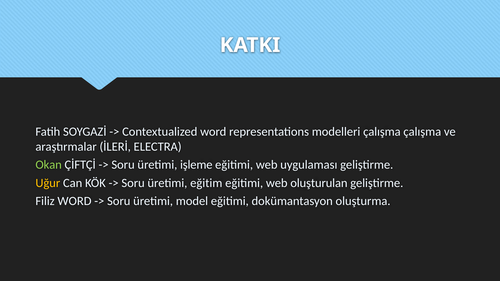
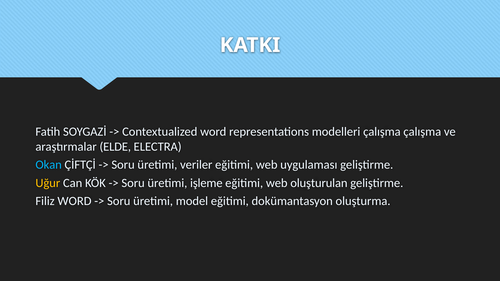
İLERİ: İLERİ -> ELDE
Okan colour: light green -> light blue
işleme: işleme -> veriler
eğitim: eğitim -> işleme
